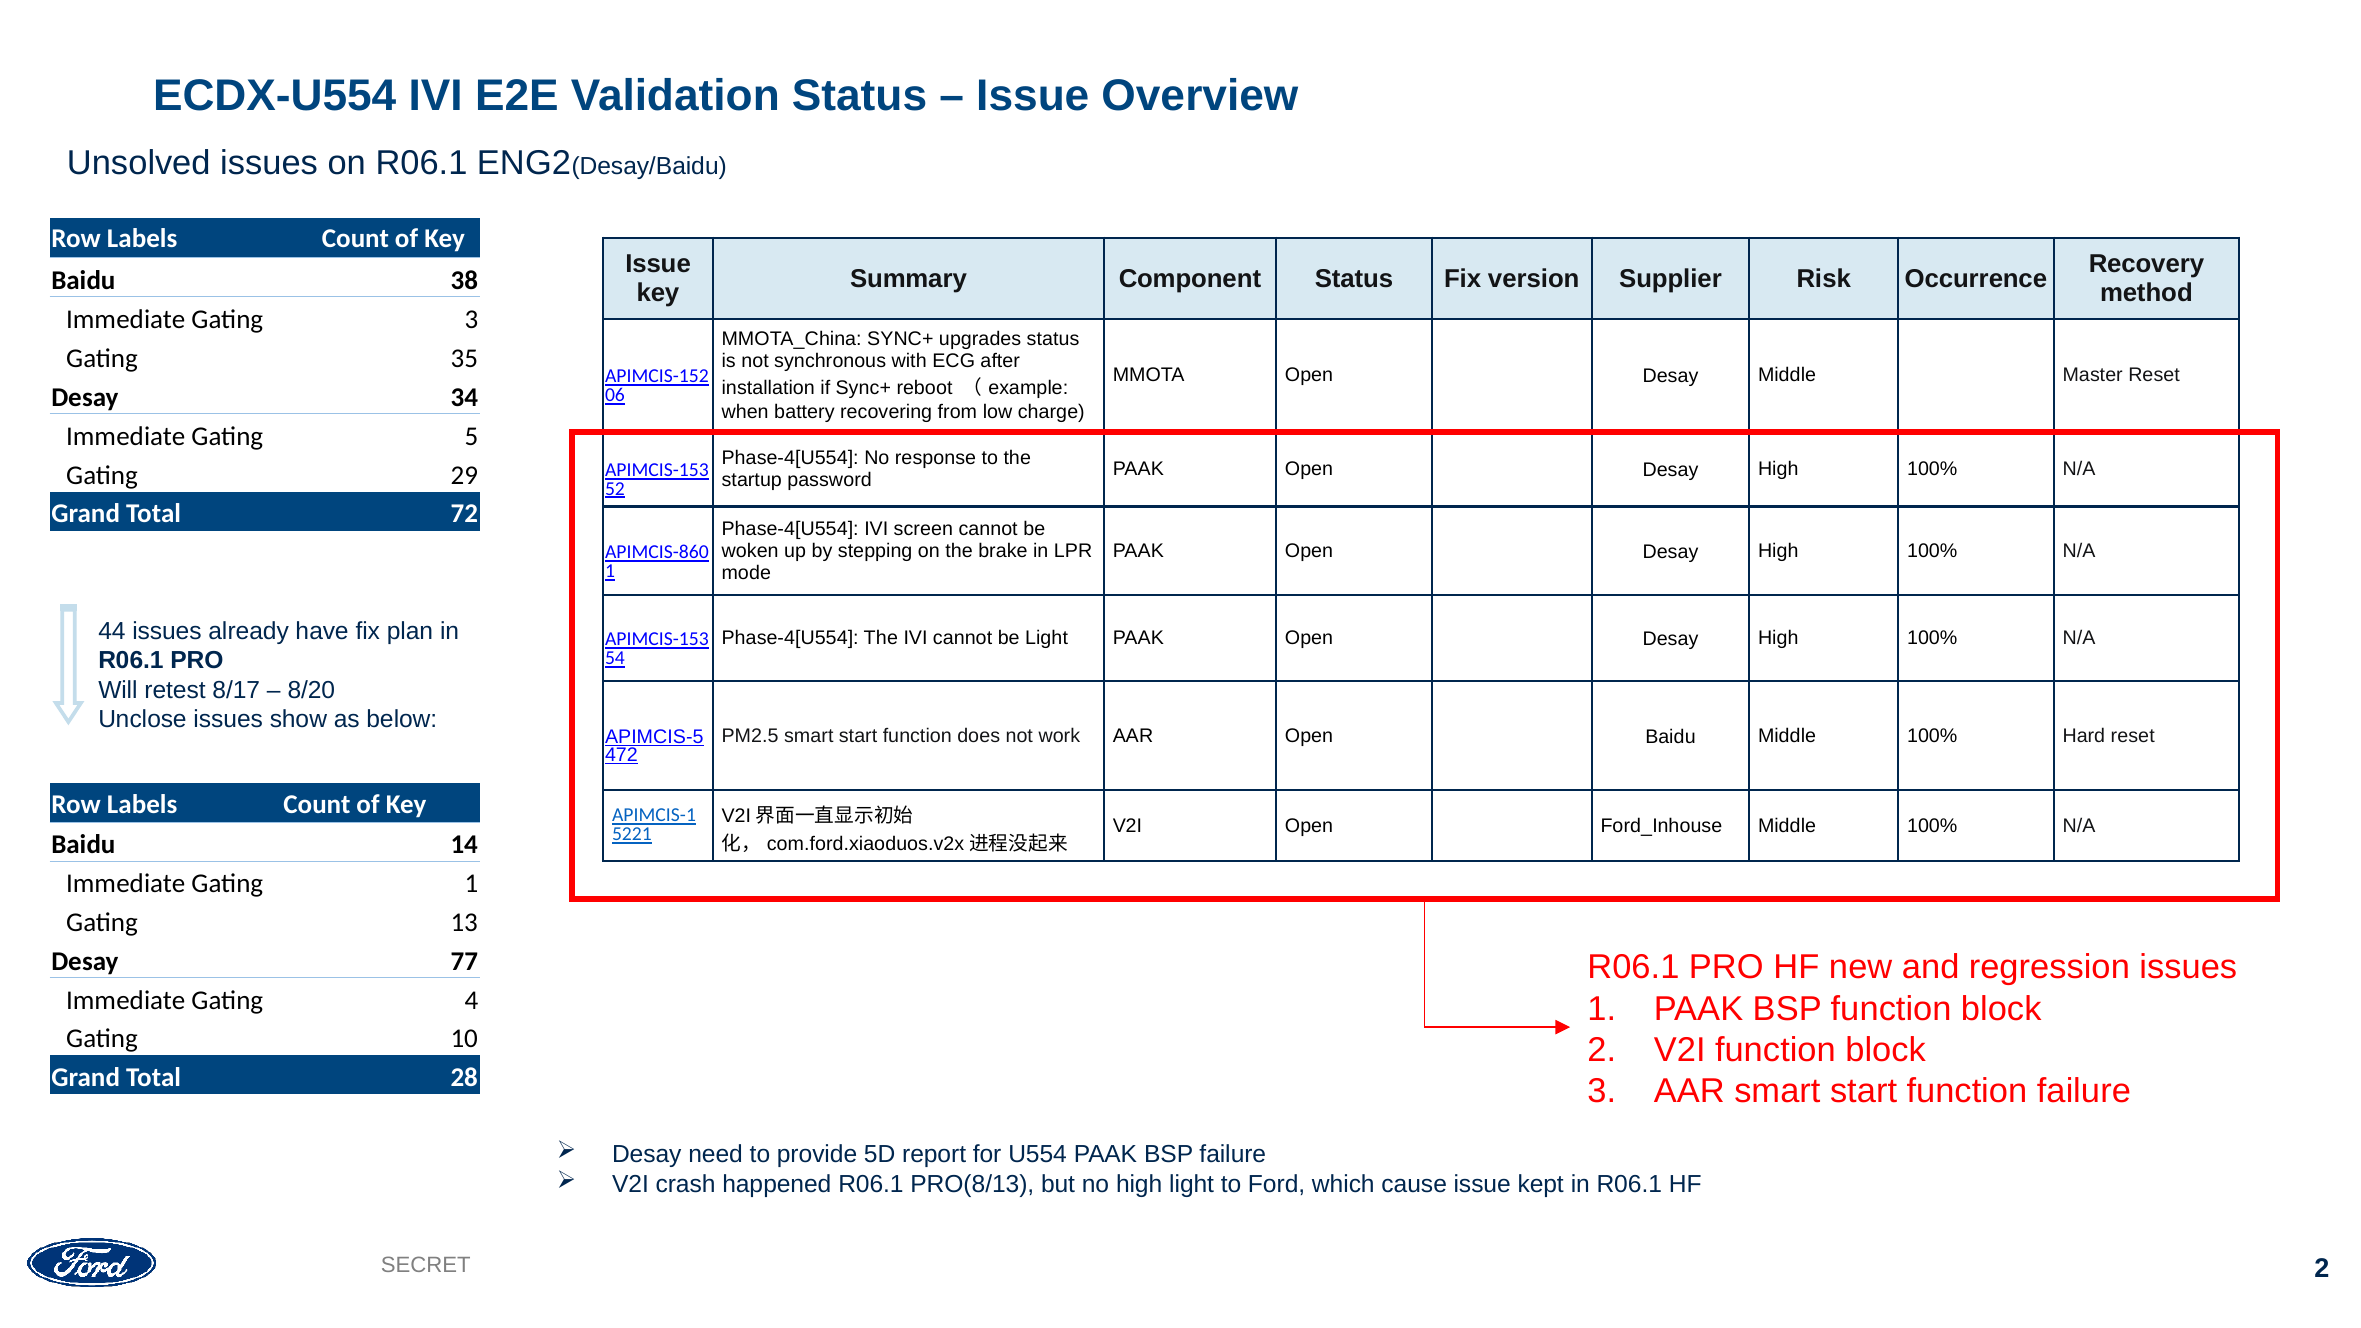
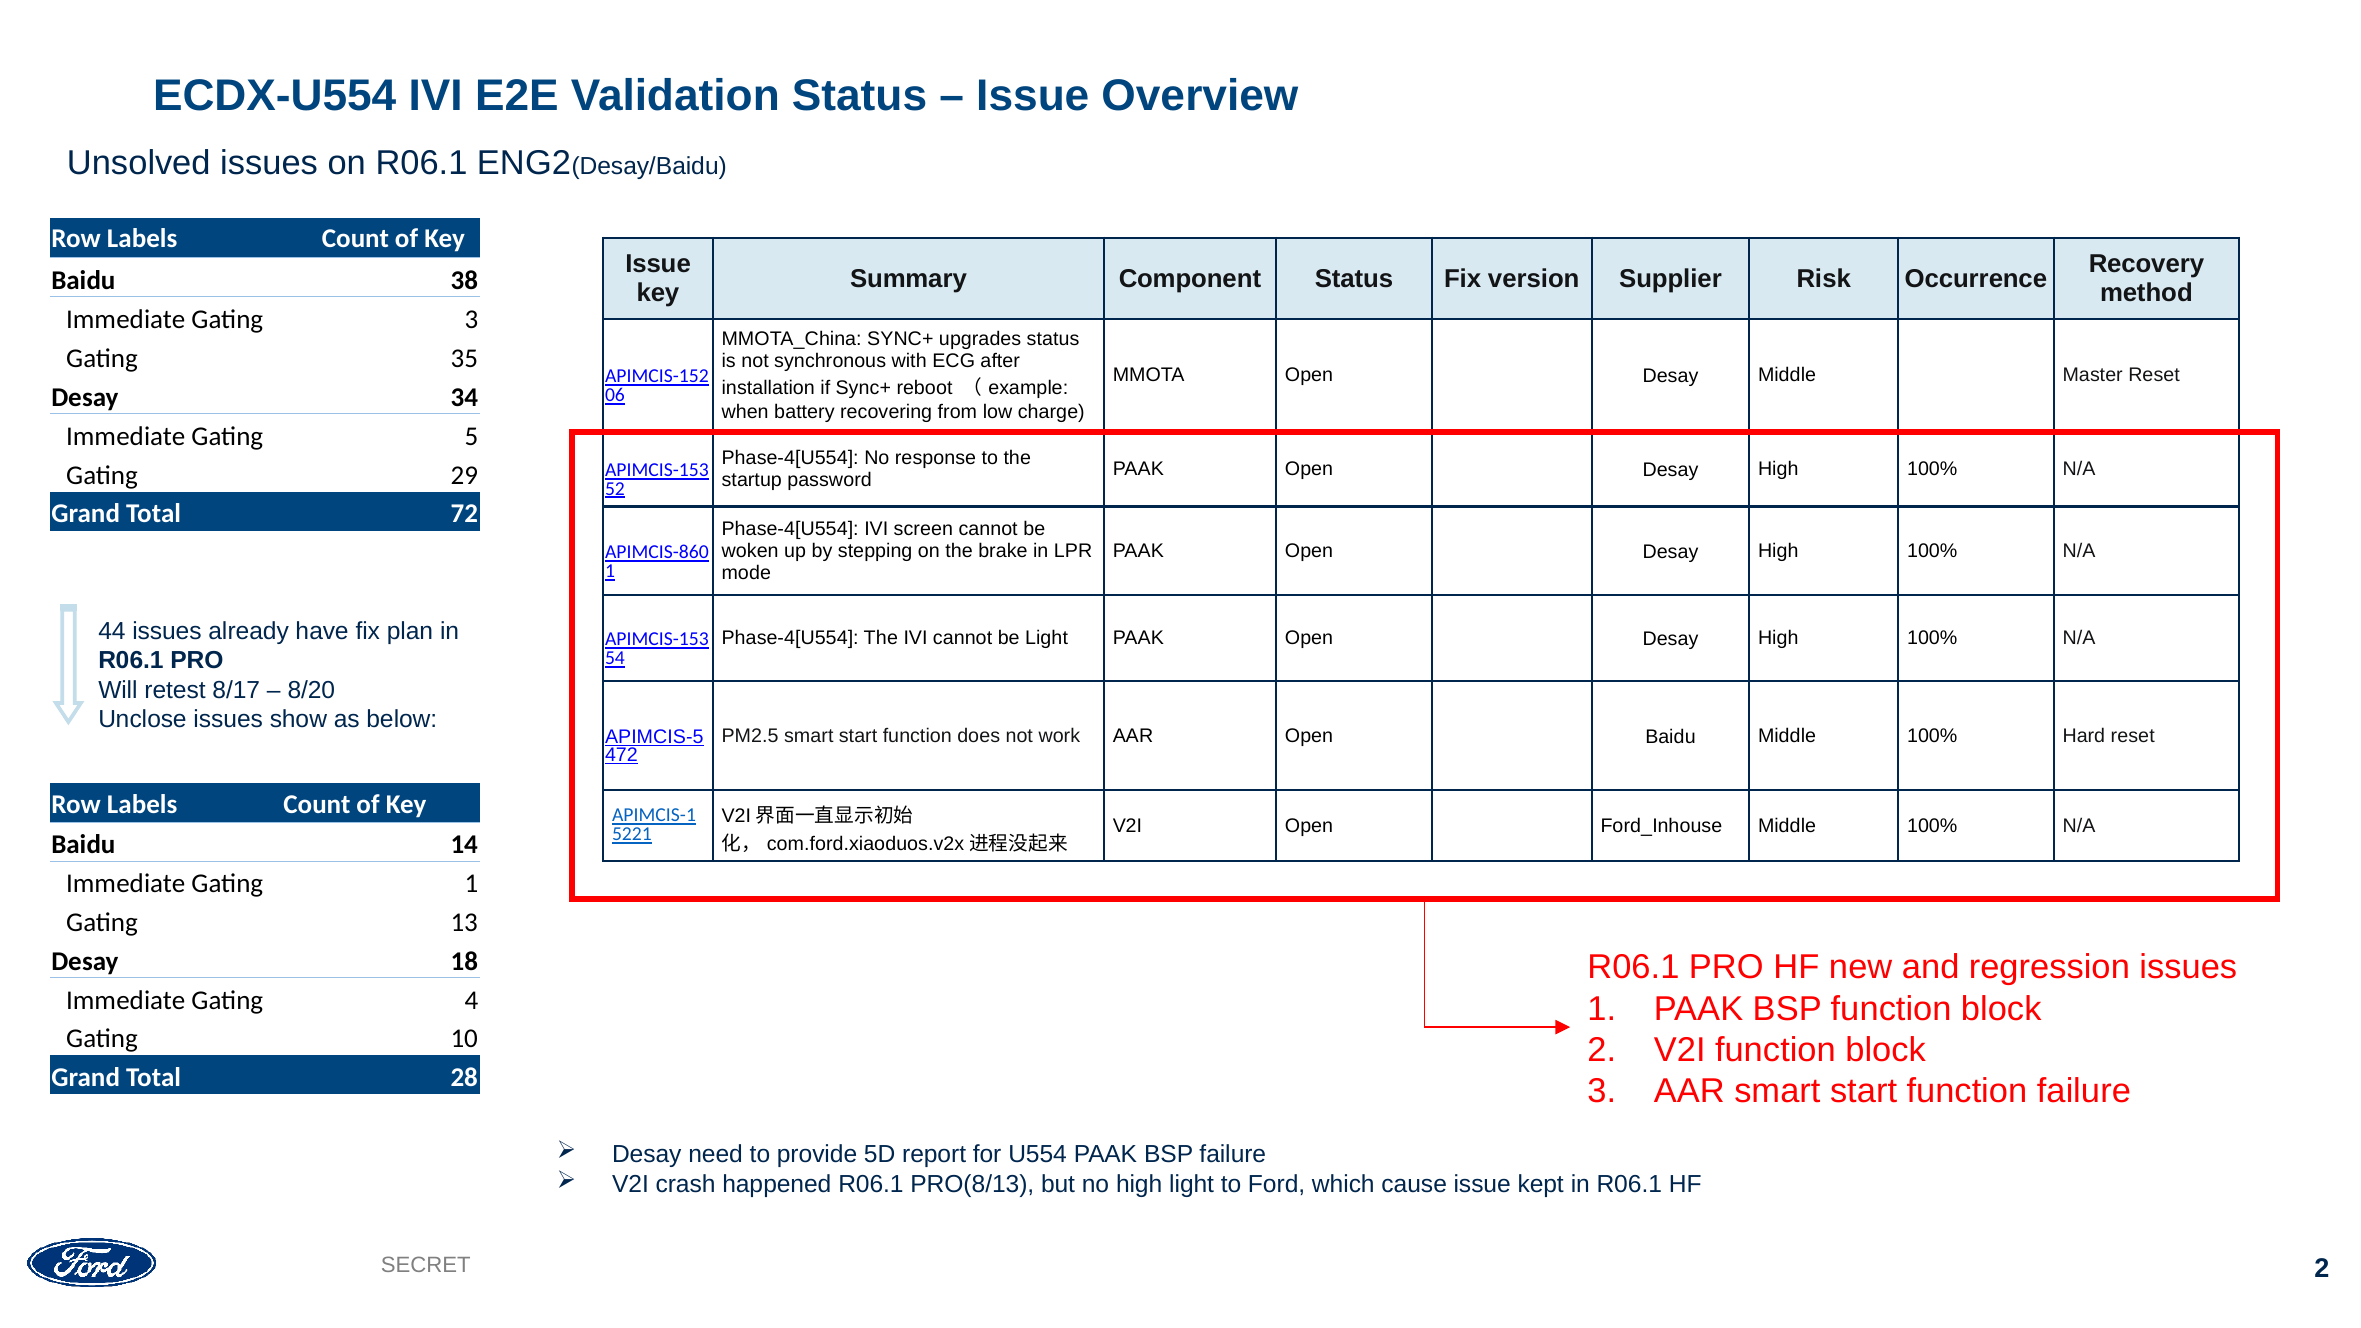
77: 77 -> 18
